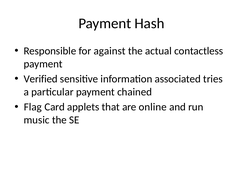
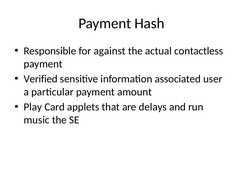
tries: tries -> user
chained: chained -> amount
Flag: Flag -> Play
online: online -> delays
